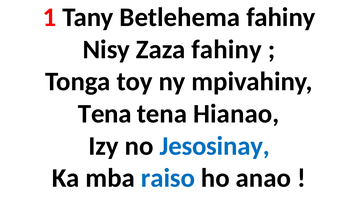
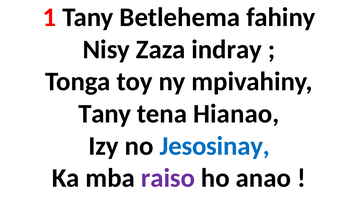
Zaza fahiny: fahiny -> indray
Tena at (105, 114): Tena -> Tany
raiso colour: blue -> purple
